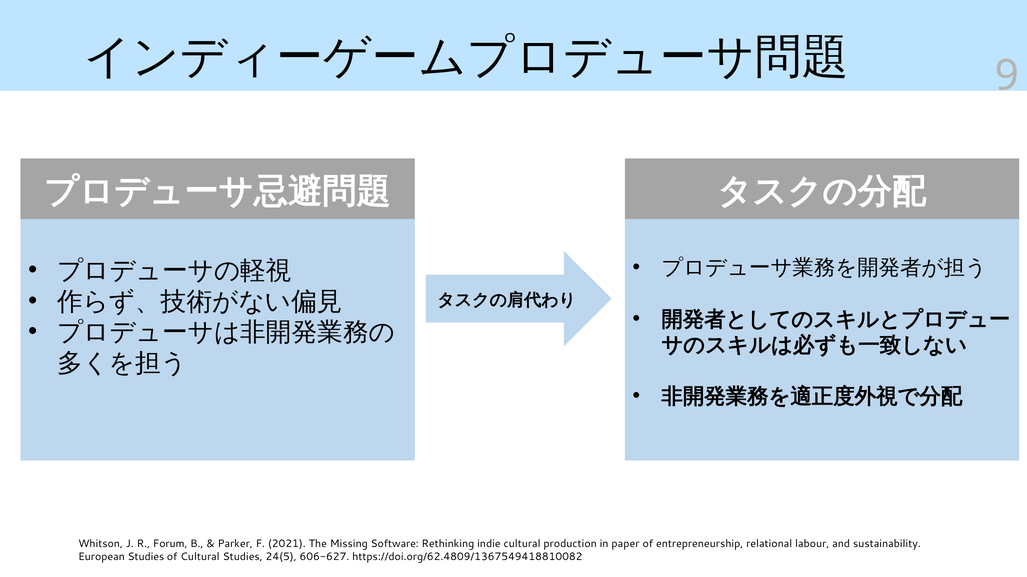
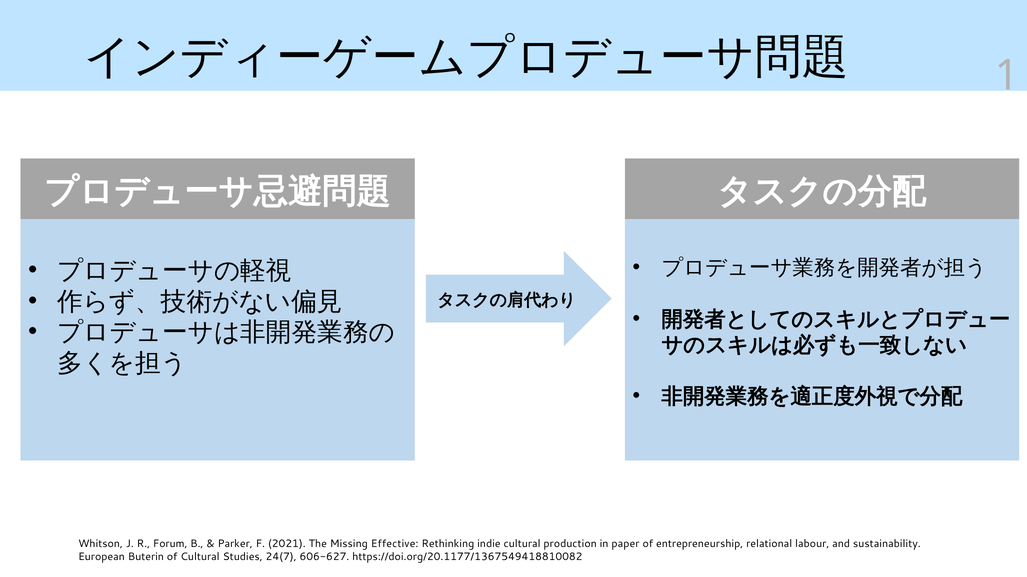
9: 9 -> 1
Software: Software -> Effective
European Studies: Studies -> Buterin
24(5: 24(5 -> 24(7
https://doi.org/62.4809/1367549418810082: https://doi.org/62.4809/1367549418810082 -> https://doi.org/20.1177/1367549418810082
